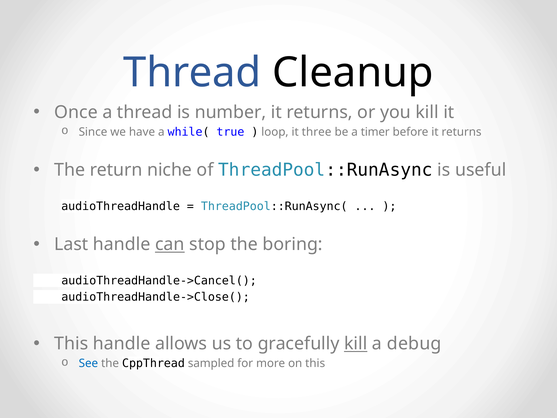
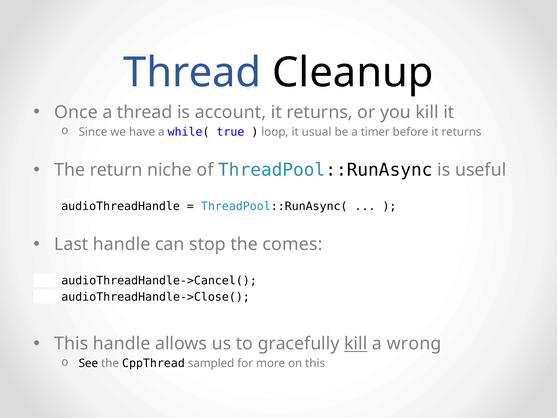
number: number -> account
three: three -> usual
can underline: present -> none
boring: boring -> comes
debug: debug -> wrong
See colour: blue -> black
